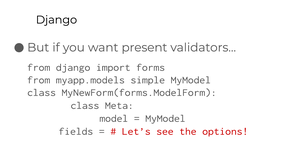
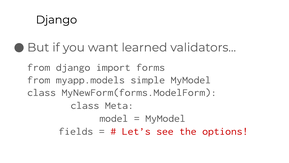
present: present -> learned
